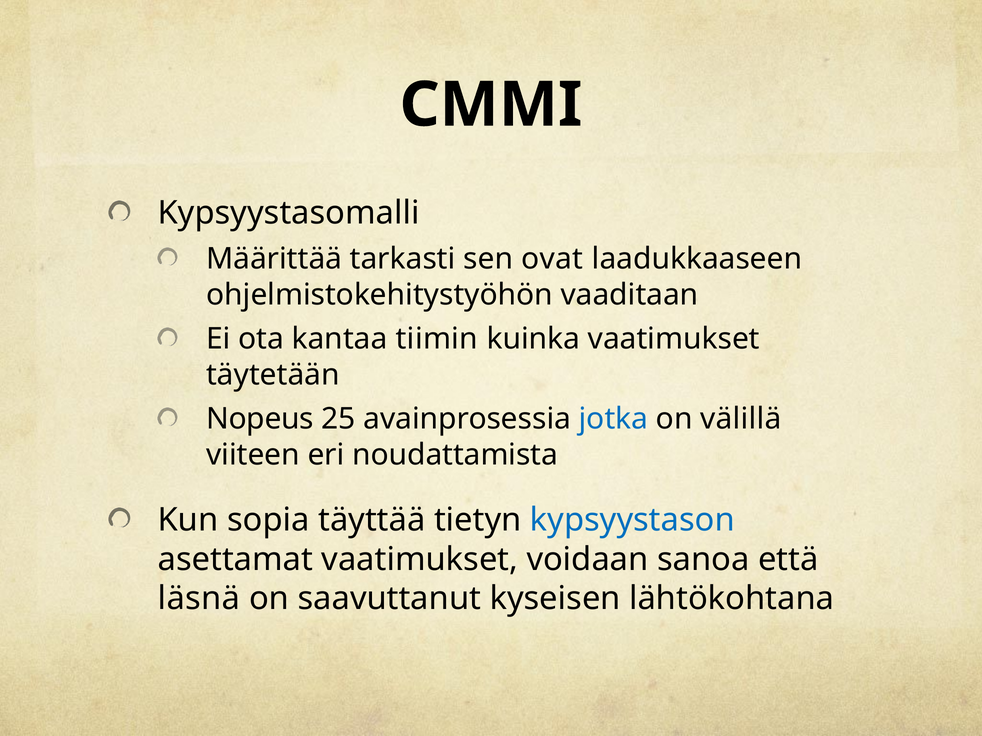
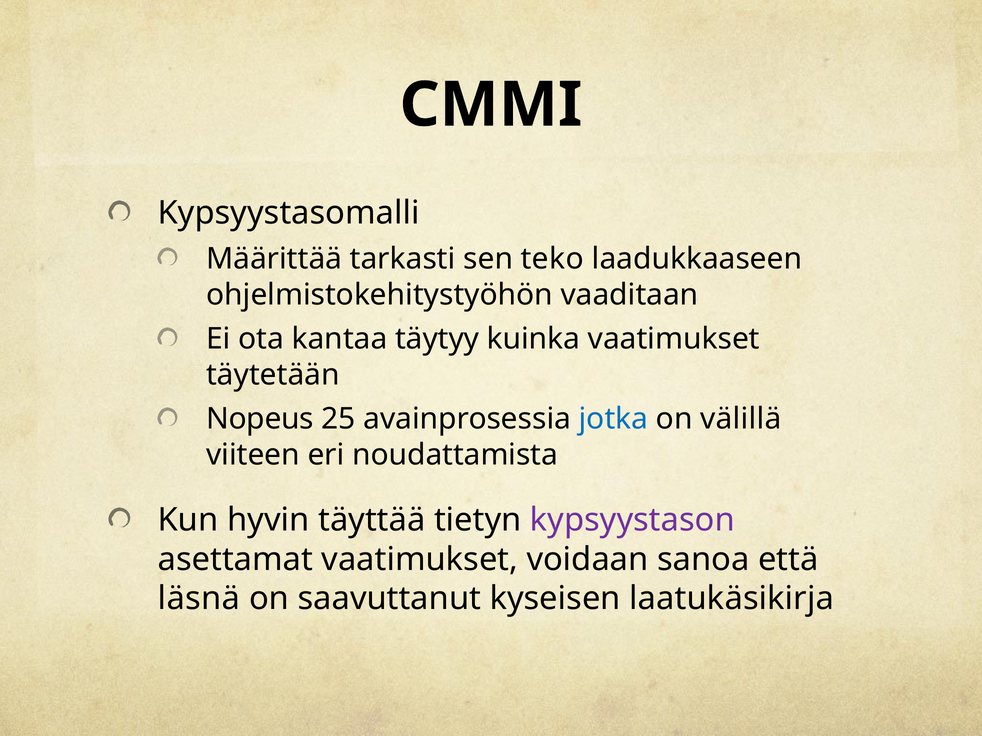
ovat: ovat -> teko
tiimin: tiimin -> täytyy
sopia: sopia -> hyvin
kypsyystason colour: blue -> purple
lähtökohtana: lähtökohtana -> laatukäsikirja
